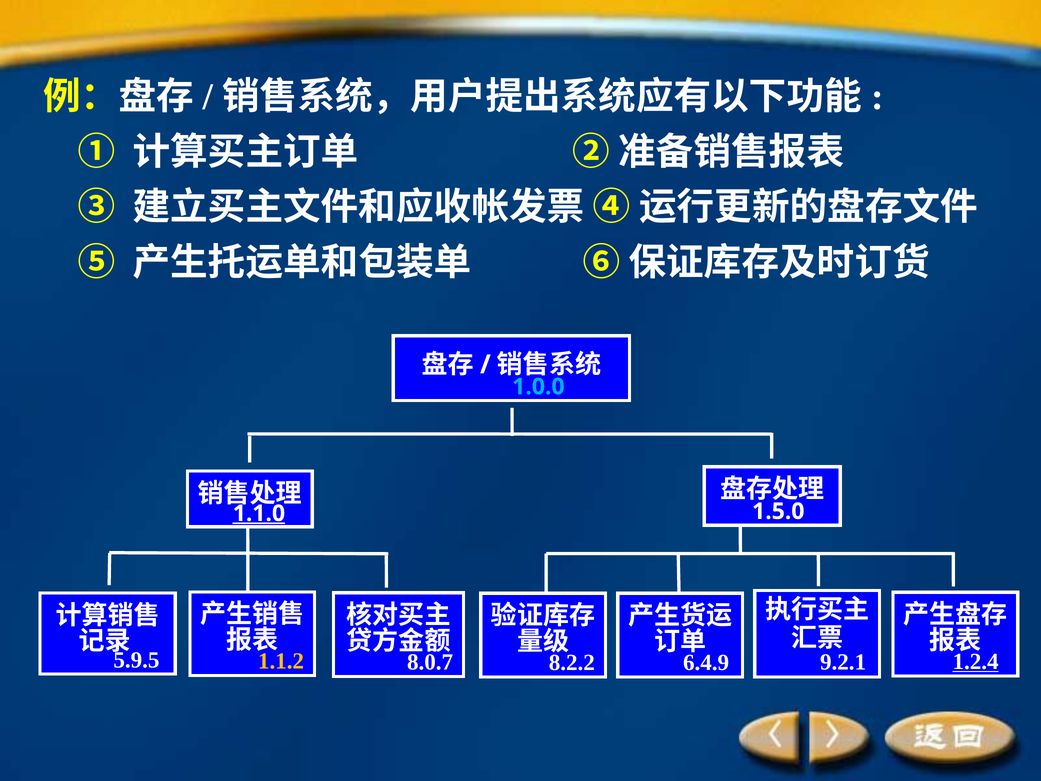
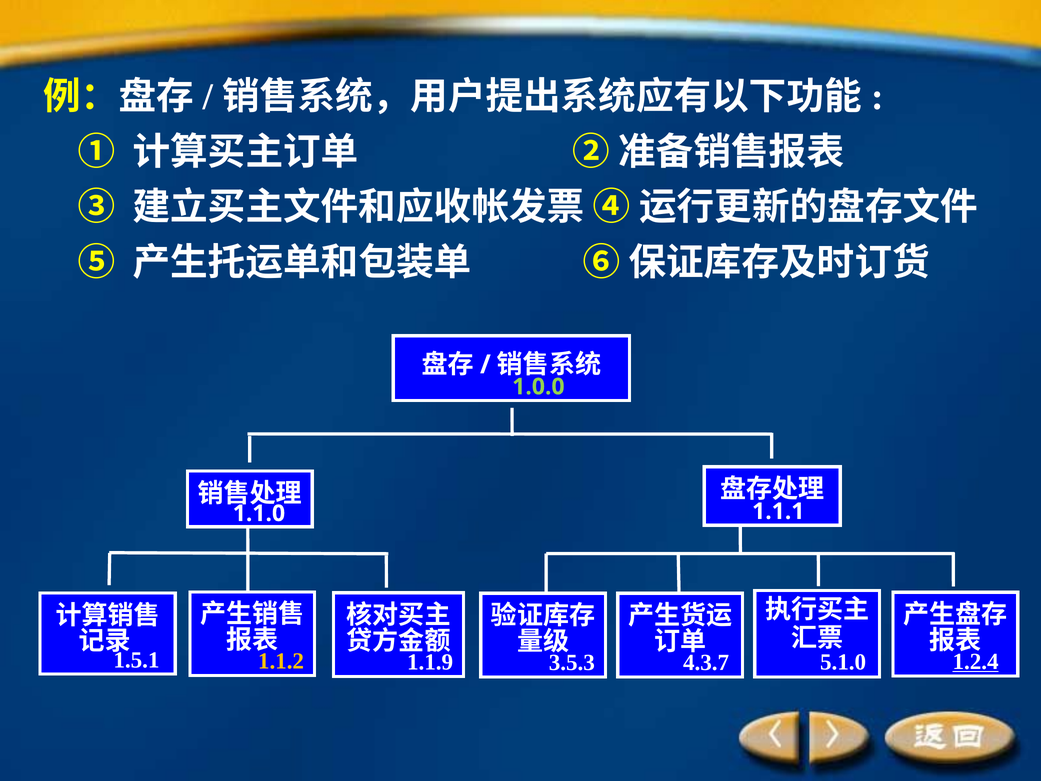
1.0.0 colour: light blue -> light green
1.5.0: 1.5.0 -> 1.1.1
1.1.0 underline: present -> none
5.9.5: 5.9.5 -> 1.5.1
8.0.7: 8.0.7 -> 1.1.9
9.2.1: 9.2.1 -> 5.1.0
8.2.2: 8.2.2 -> 3.5.3
6.4.9: 6.4.9 -> 4.3.7
